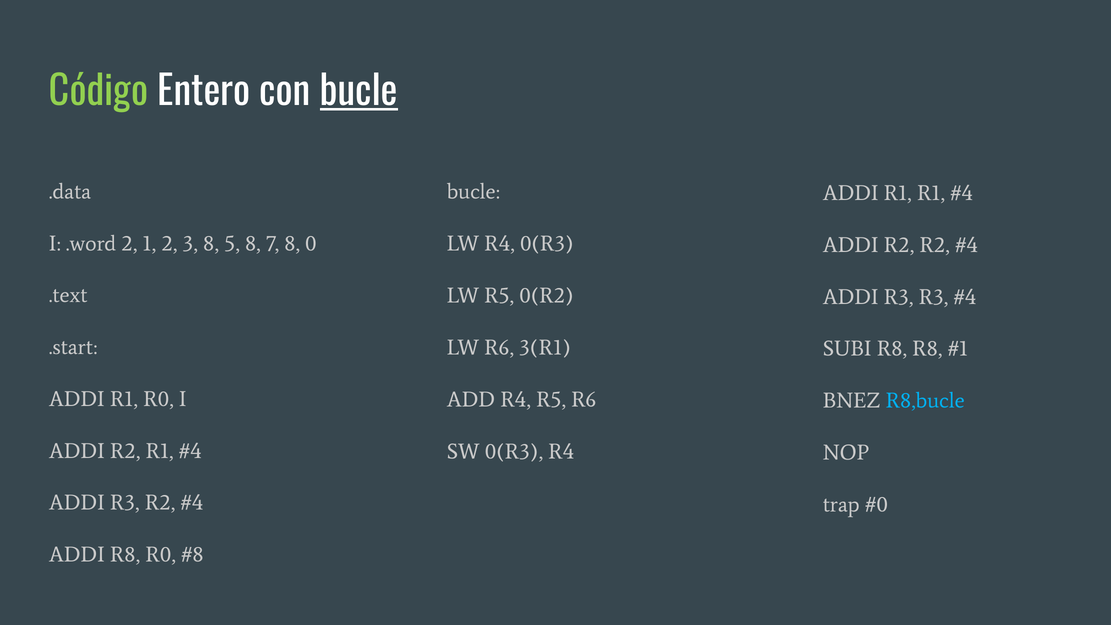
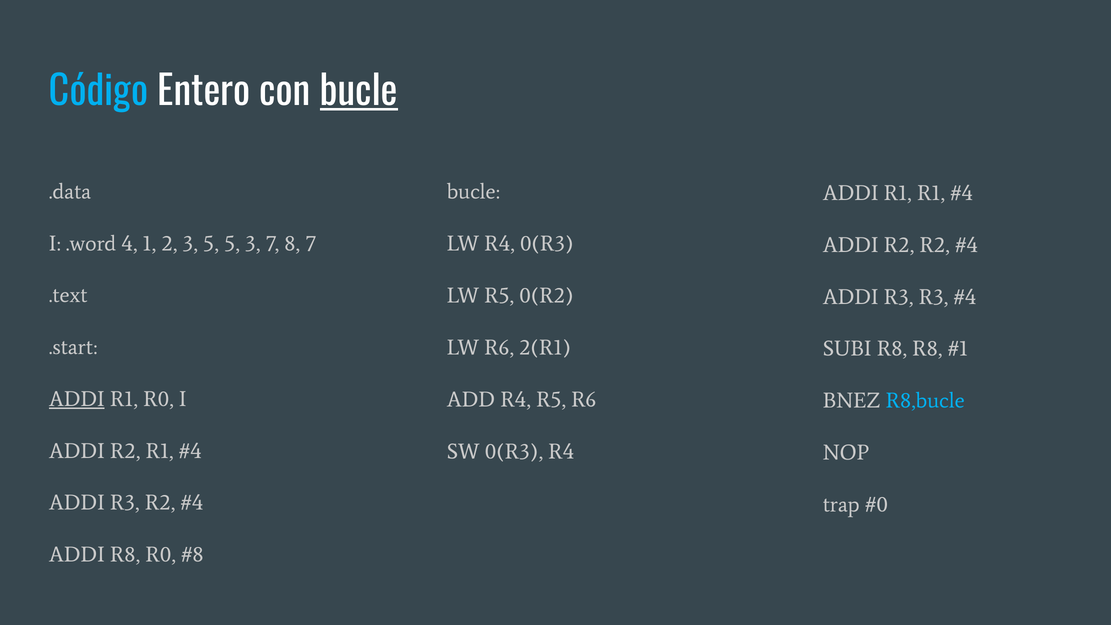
Código colour: light green -> light blue
.word 2: 2 -> 4
3 8: 8 -> 5
5 8: 8 -> 3
8 0: 0 -> 7
3(R1: 3(R1 -> 2(R1
ADDI at (77, 399) underline: none -> present
